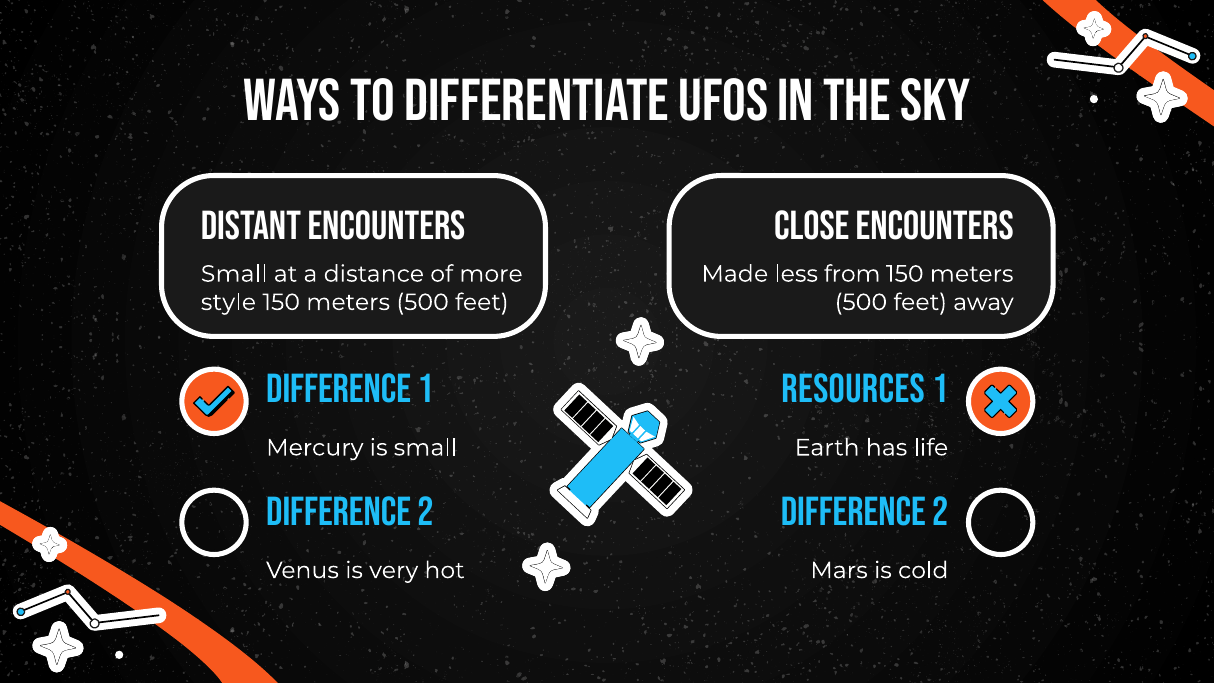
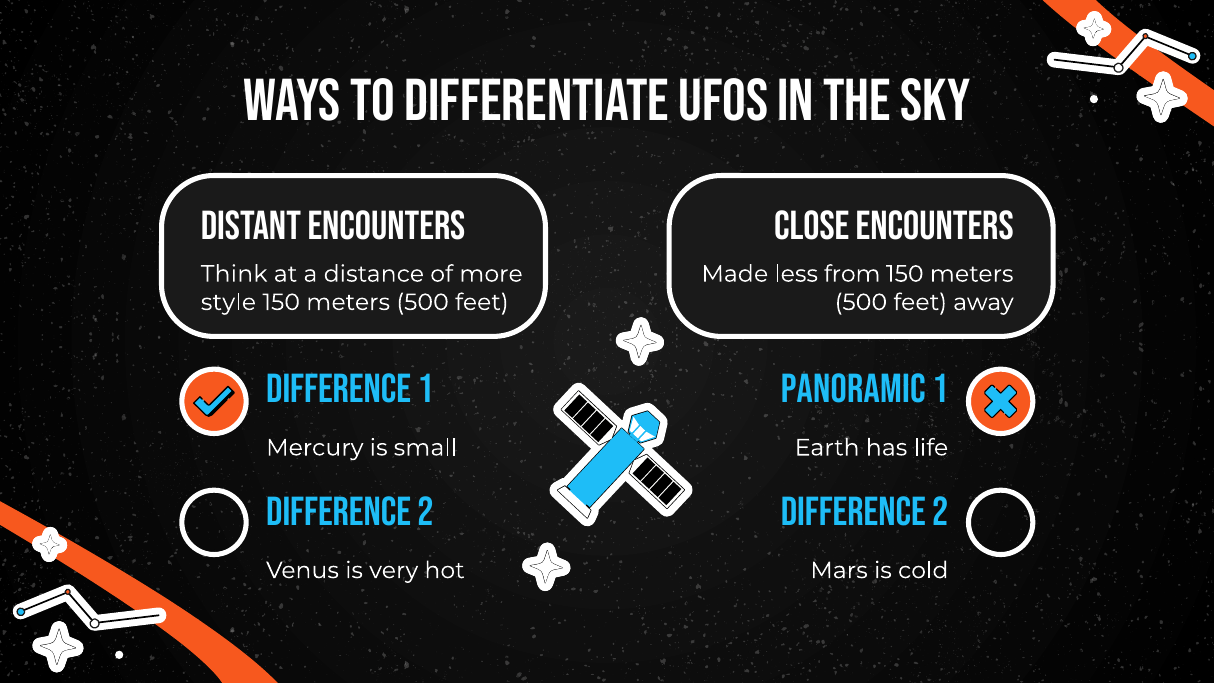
Small at (234, 274): Small -> Think
resources: resources -> panoramic
